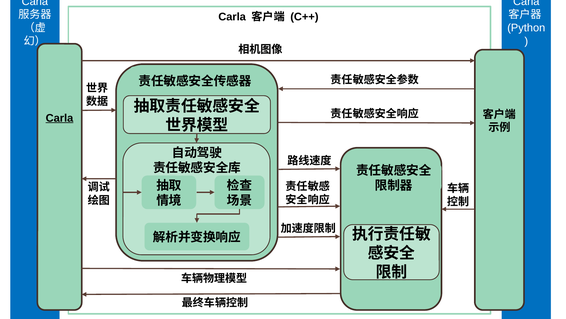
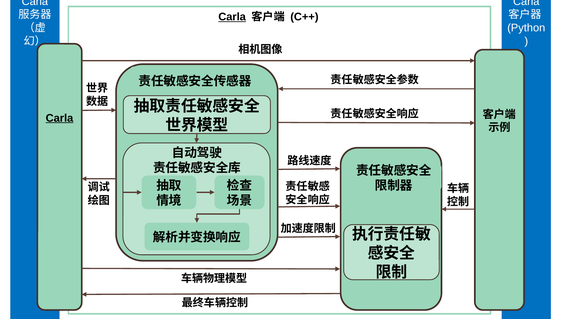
Carla at (232, 17) underline: none -> present
